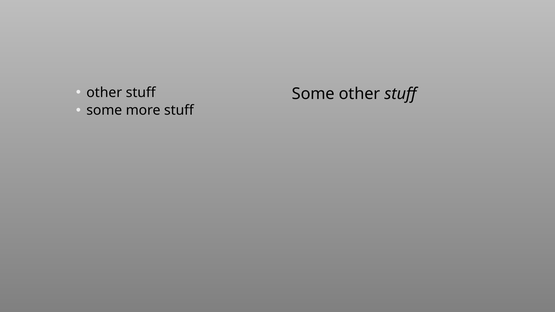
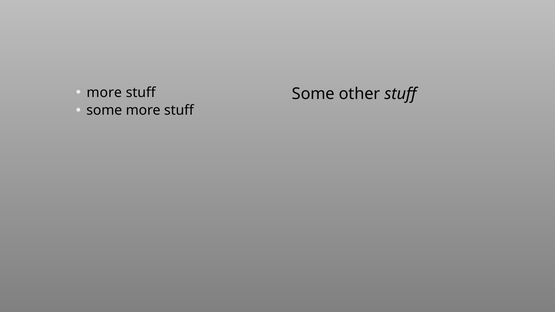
other at (104, 93): other -> more
